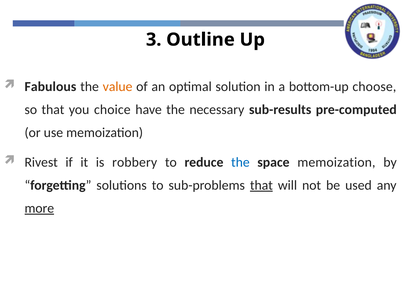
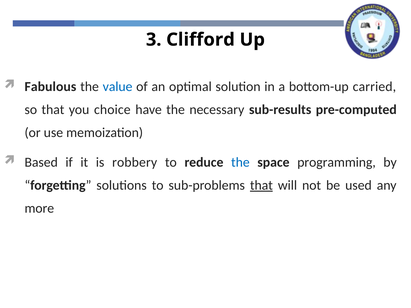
Outline: Outline -> Clifford
value colour: orange -> blue
choose: choose -> carried
Rivest: Rivest -> Based
space memoization: memoization -> programming
more underline: present -> none
